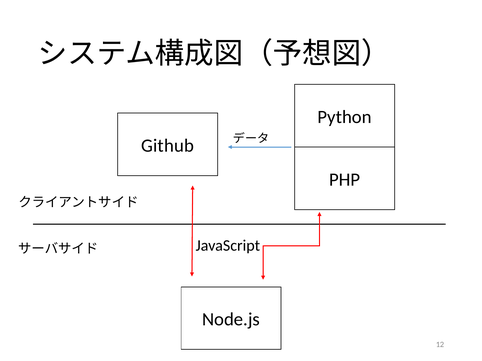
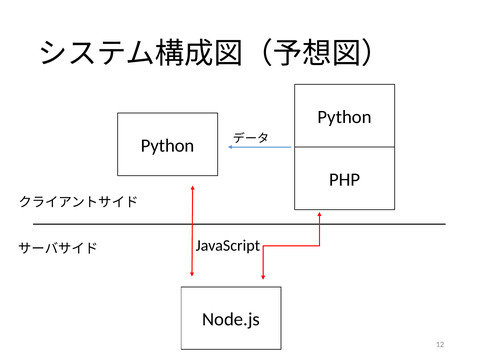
Github at (168, 146): Github -> Python
